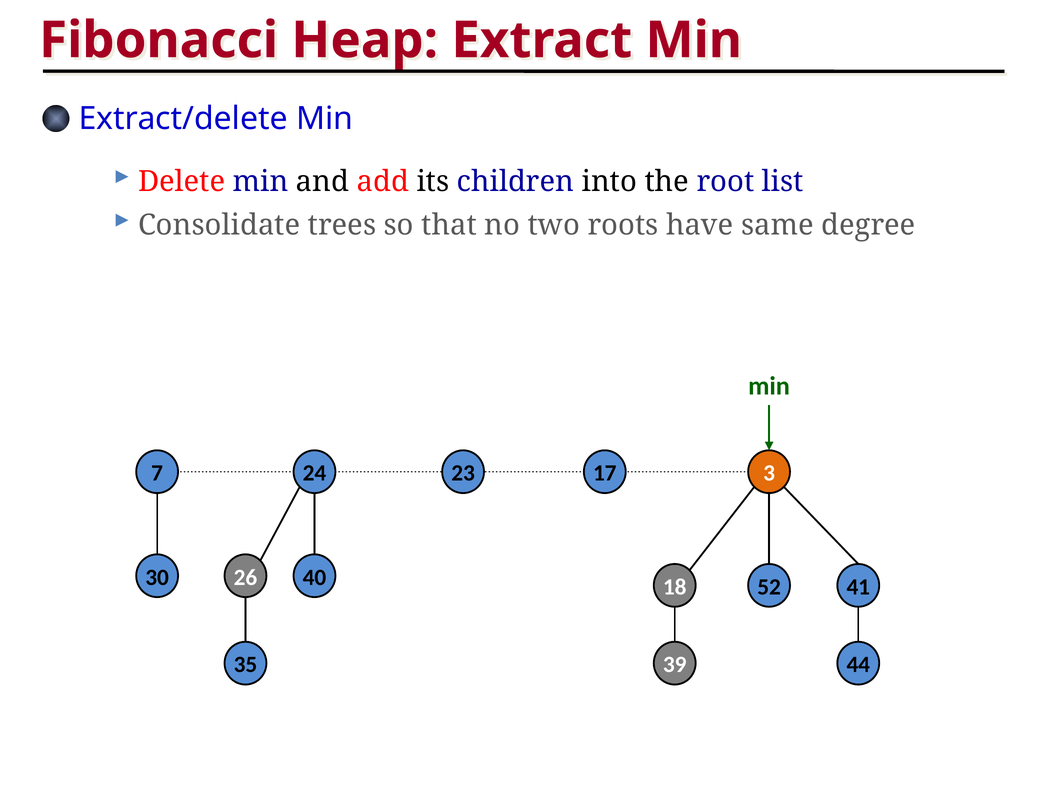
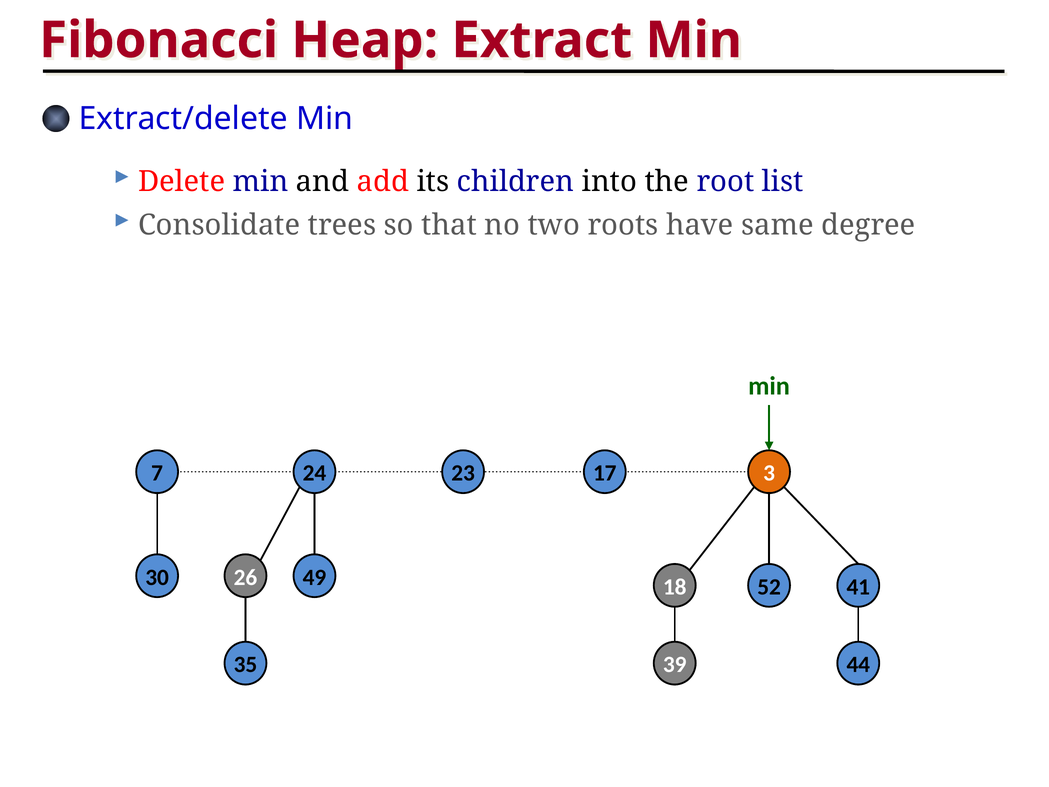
40: 40 -> 49
